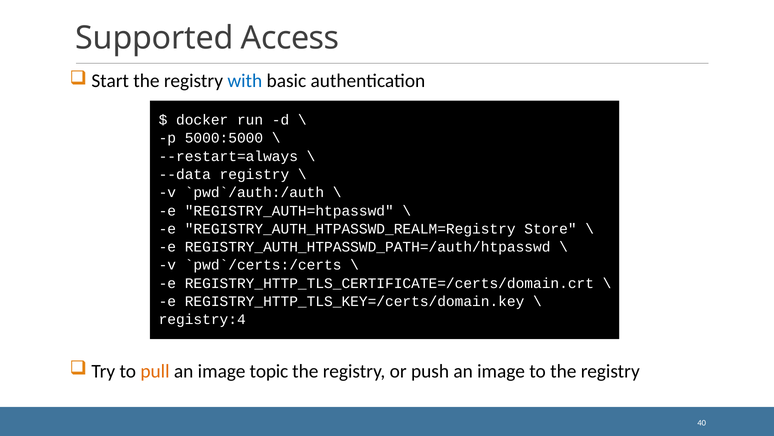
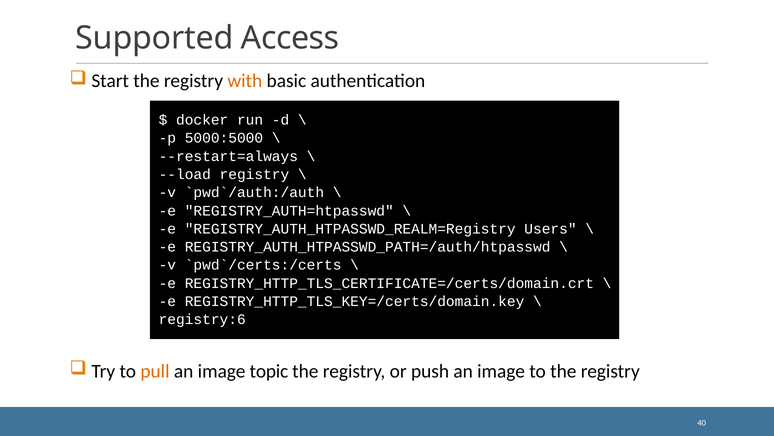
with colour: blue -> orange
--data: --data -> --load
Store: Store -> Users
registry:4: registry:4 -> registry:6
